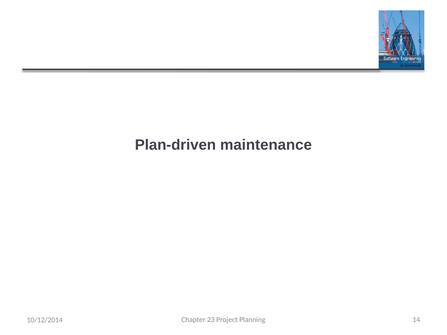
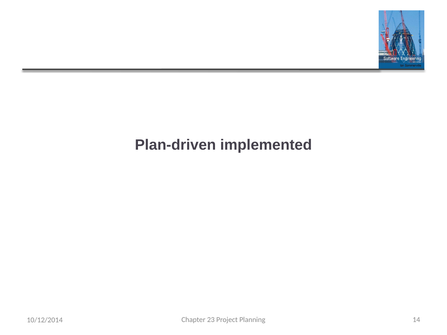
maintenance: maintenance -> implemented
